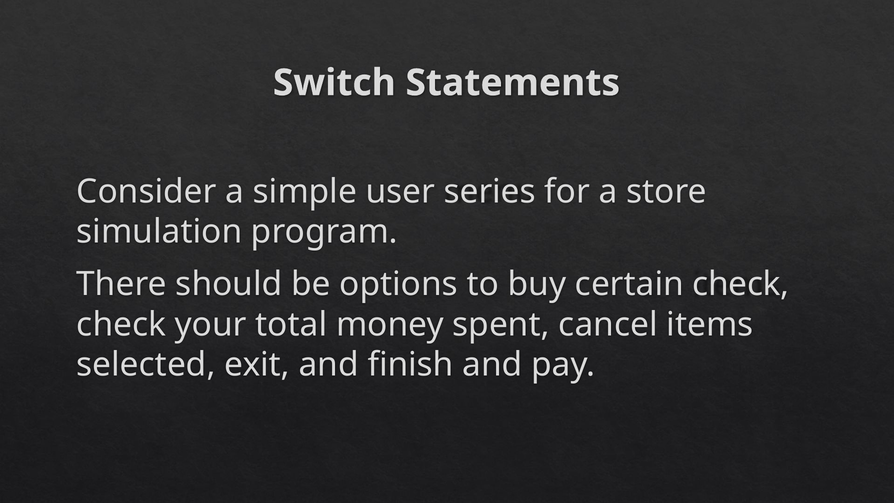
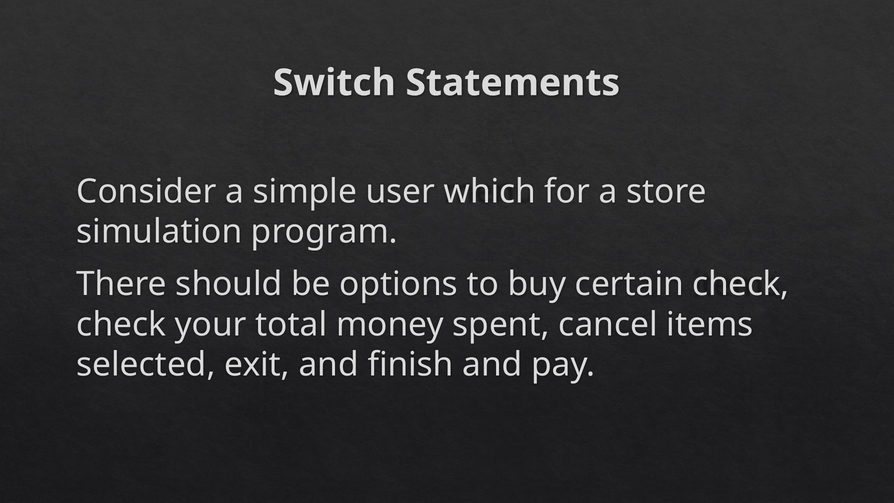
series: series -> which
